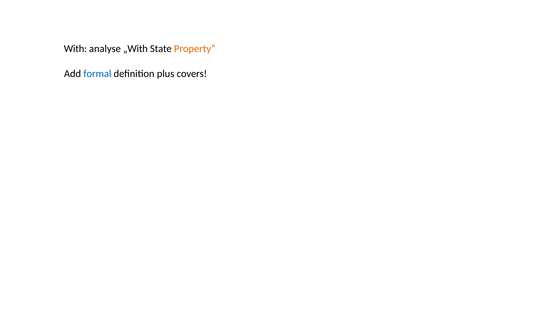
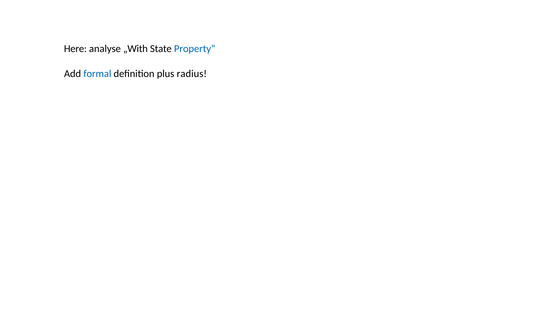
With: With -> Here
Property“ colour: orange -> blue
covers: covers -> radius
